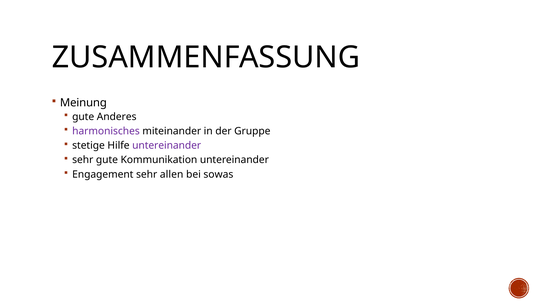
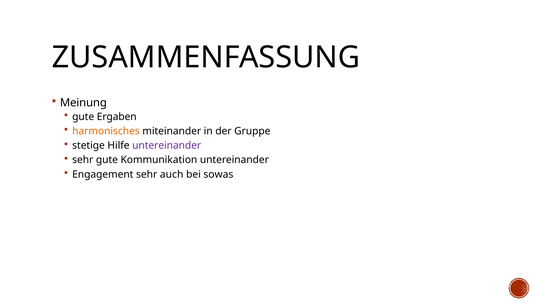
Anderes: Anderes -> Ergaben
harmonisches colour: purple -> orange
allen: allen -> auch
